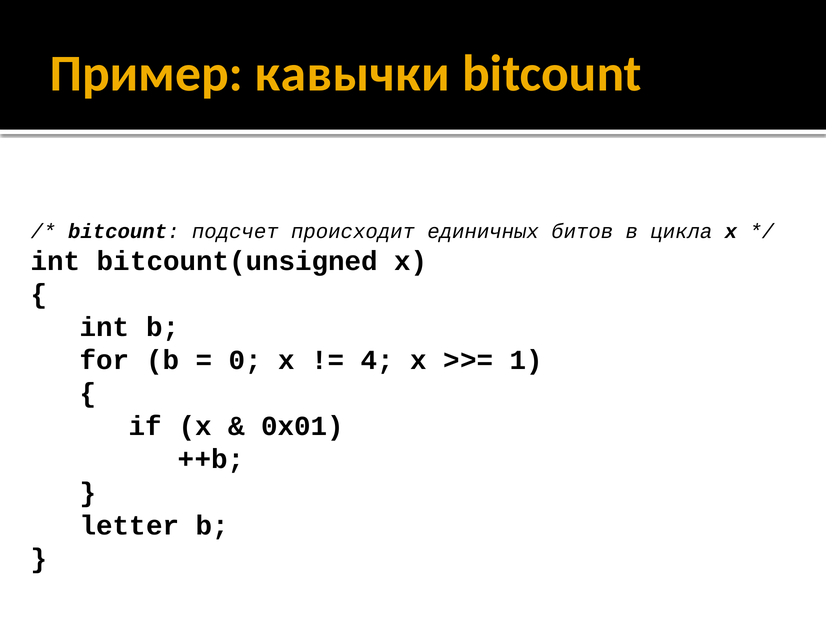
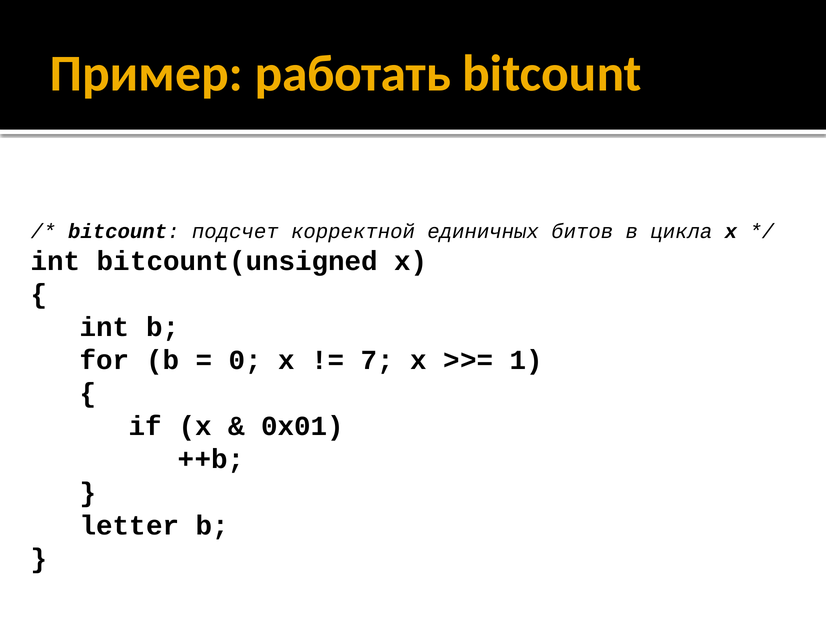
кавычки: кавычки -> работать
происходит: происходит -> корректной
4: 4 -> 7
